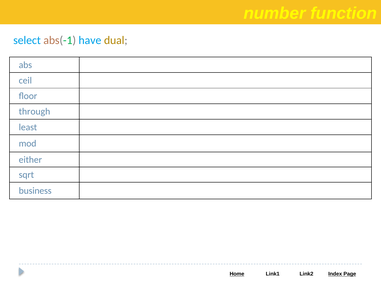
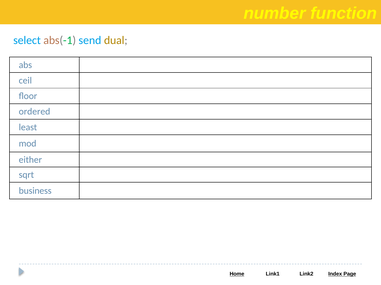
have: have -> send
through: through -> ordered
